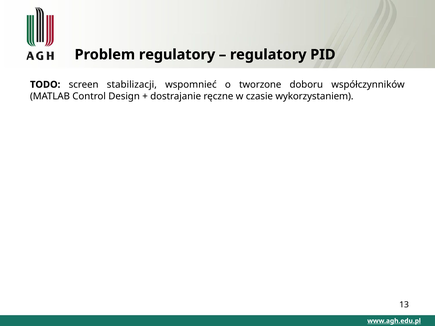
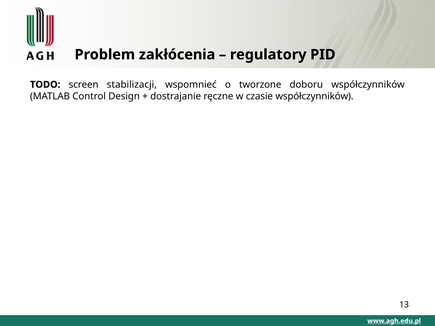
Problem regulatory: regulatory -> zakłócenia
czasie wykorzystaniem: wykorzystaniem -> współczynników
